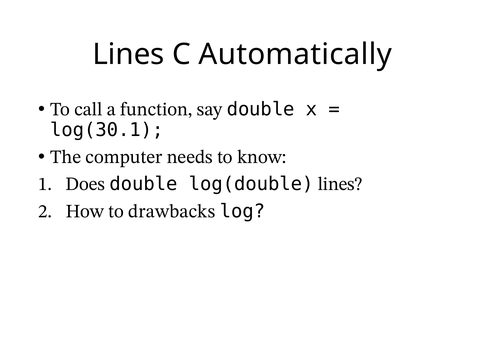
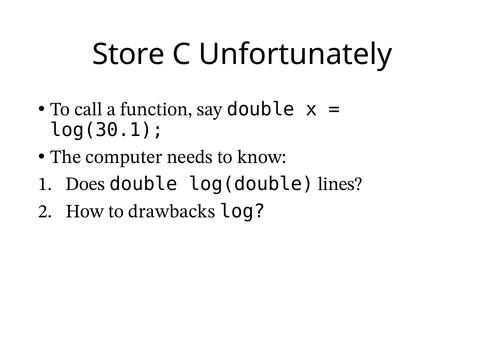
Lines at (128, 54): Lines -> Store
Automatically: Automatically -> Unfortunately
